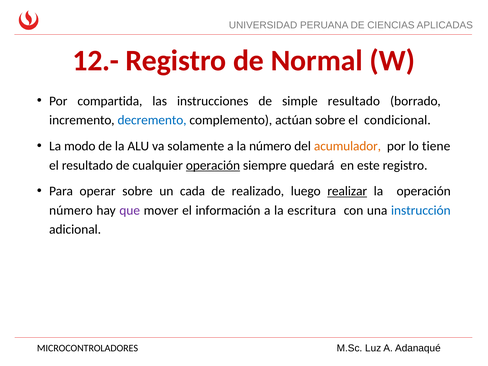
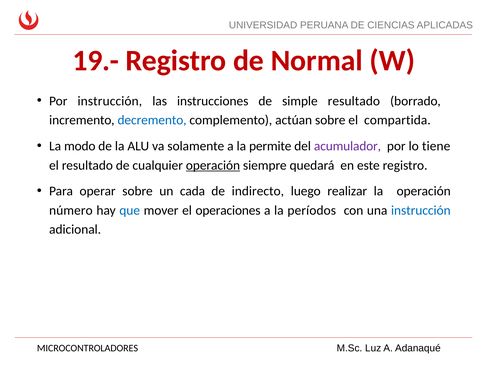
12.-: 12.- -> 19.-
Por compartida: compartida -> instrucción
condicional: condicional -> compartida
la número: número -> permite
acumulador colour: orange -> purple
realizado: realizado -> indirecto
realizar underline: present -> none
que colour: purple -> blue
información: información -> operaciones
escritura: escritura -> períodos
